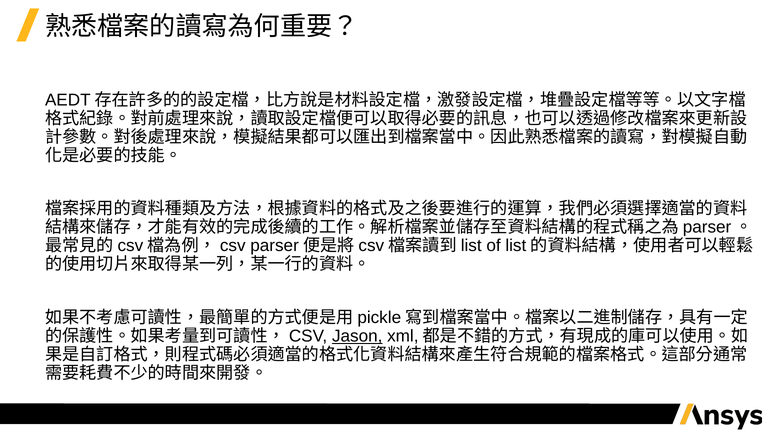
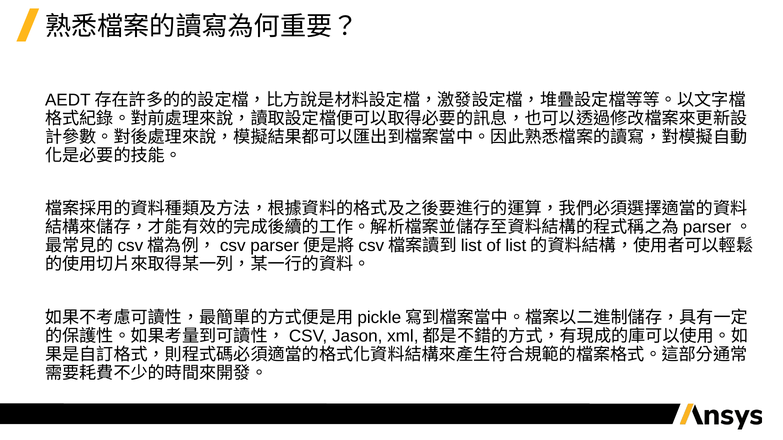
Jason underline: present -> none
